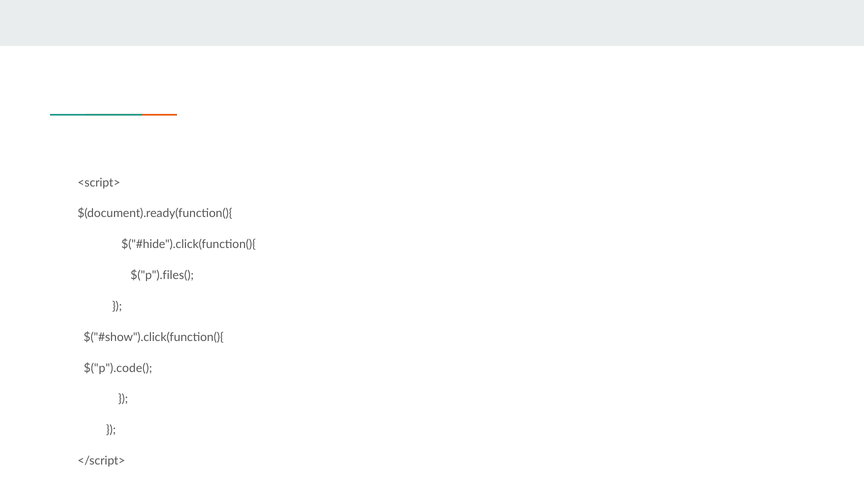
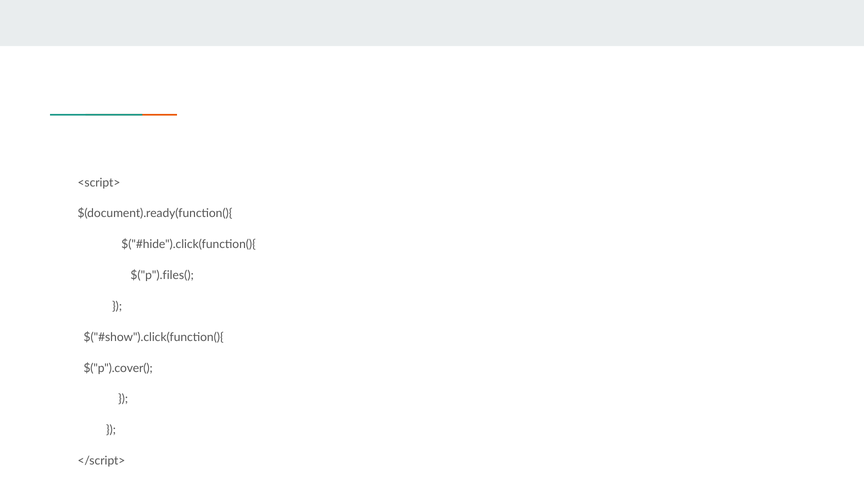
$("p").code(: $("p").code( -> $("p").cover(
